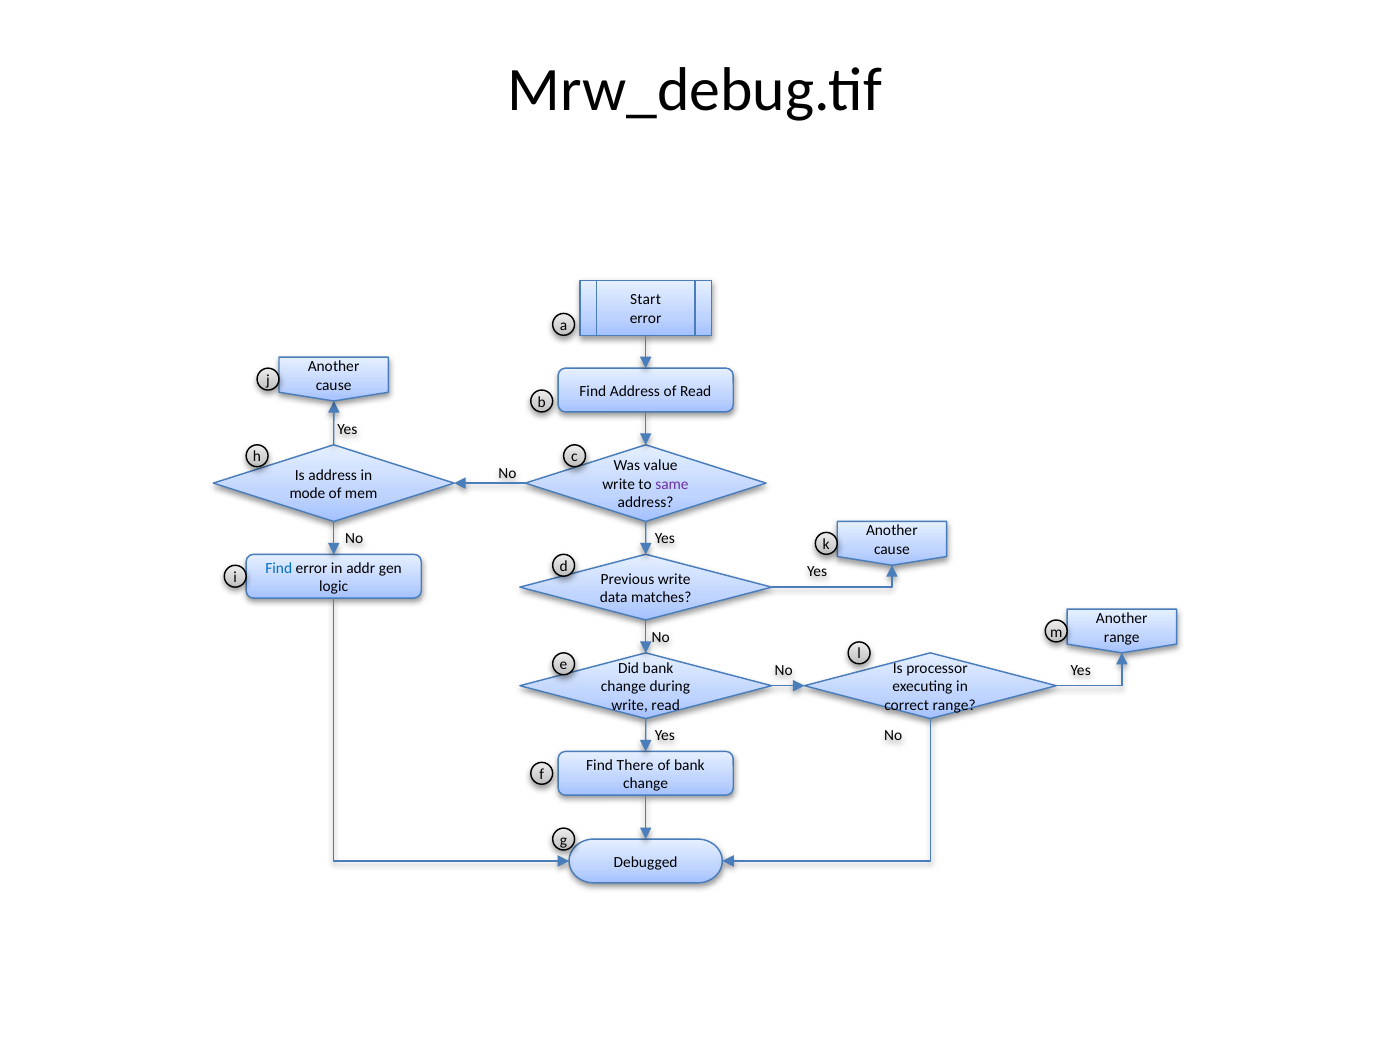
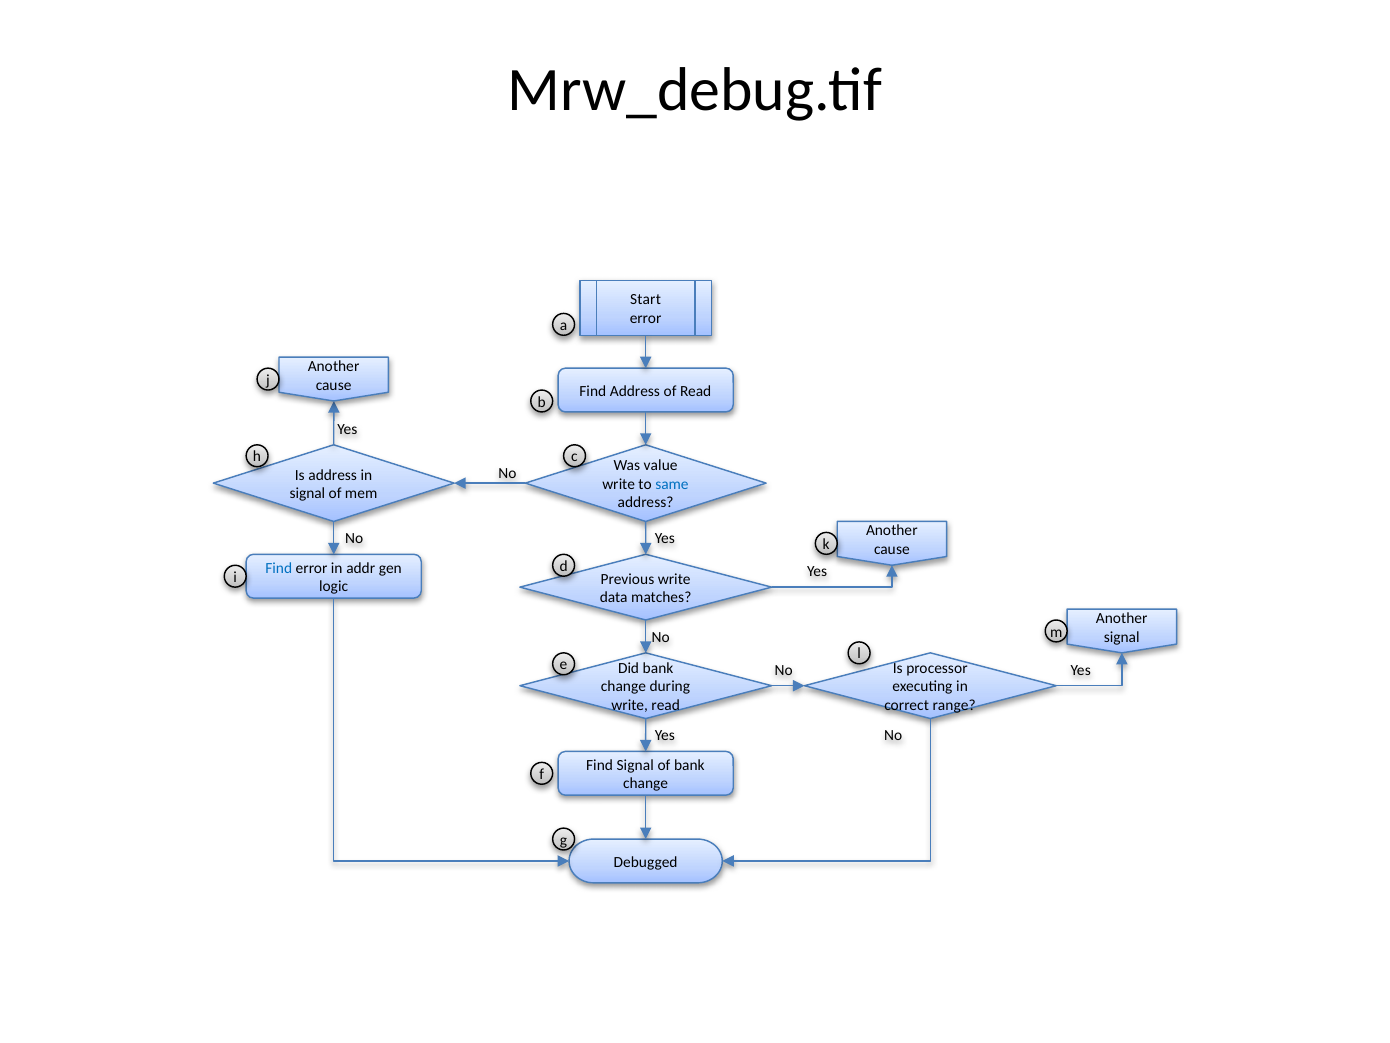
same colour: purple -> blue
mode at (307, 493): mode -> signal
range at (1122, 637): range -> signal
Find There: There -> Signal
